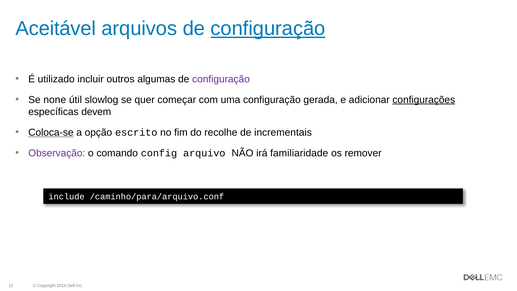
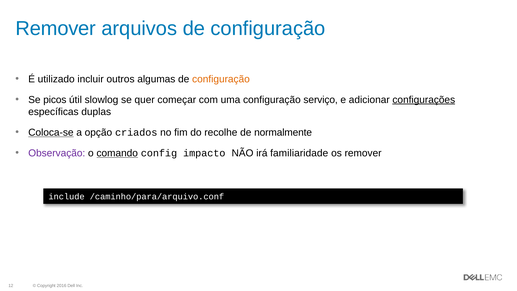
Aceitável at (56, 29): Aceitável -> Remover
configuração at (268, 29) underline: present -> none
configuração at (221, 79) colour: purple -> orange
none: none -> picos
gerada: gerada -> serviço
devem: devem -> duplas
escrito: escrito -> criados
incrementais: incrementais -> normalmente
comando underline: none -> present
arquivo: arquivo -> impacto
